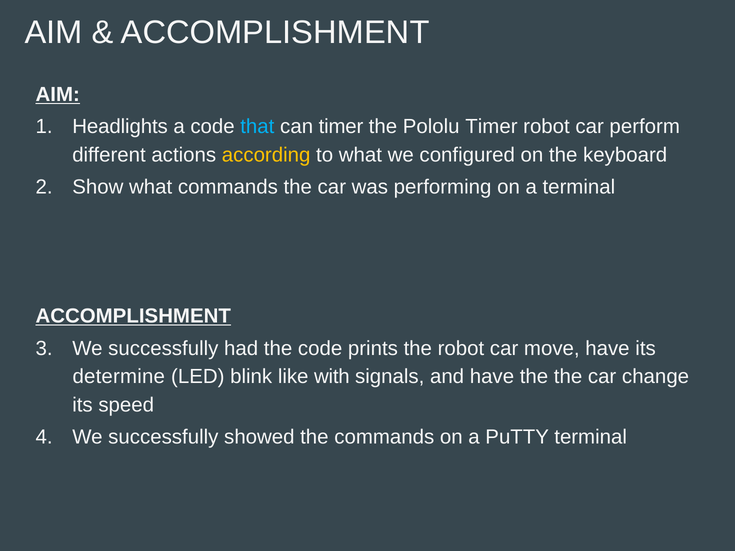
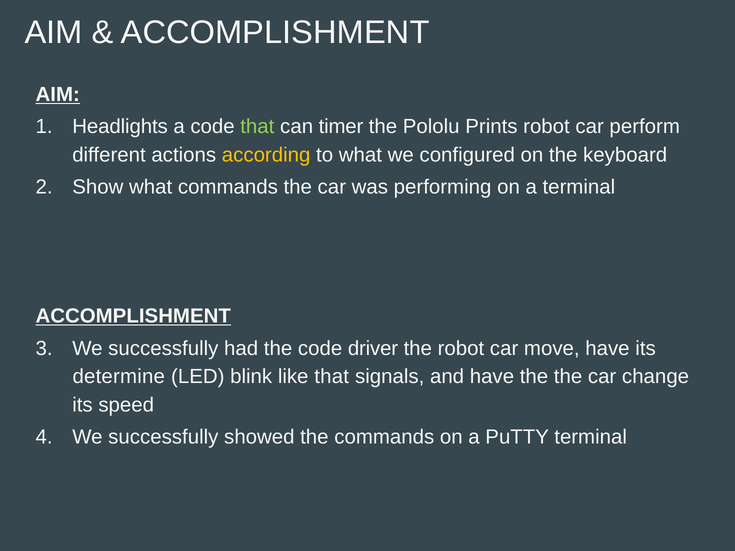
that at (257, 127) colour: light blue -> light green
Pololu Timer: Timer -> Prints
prints: prints -> driver
like with: with -> that
